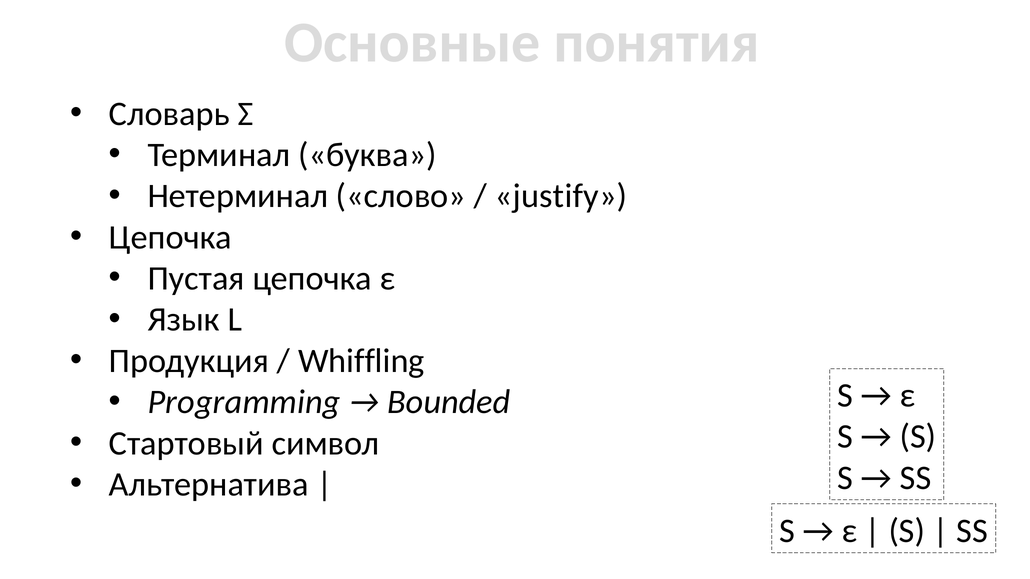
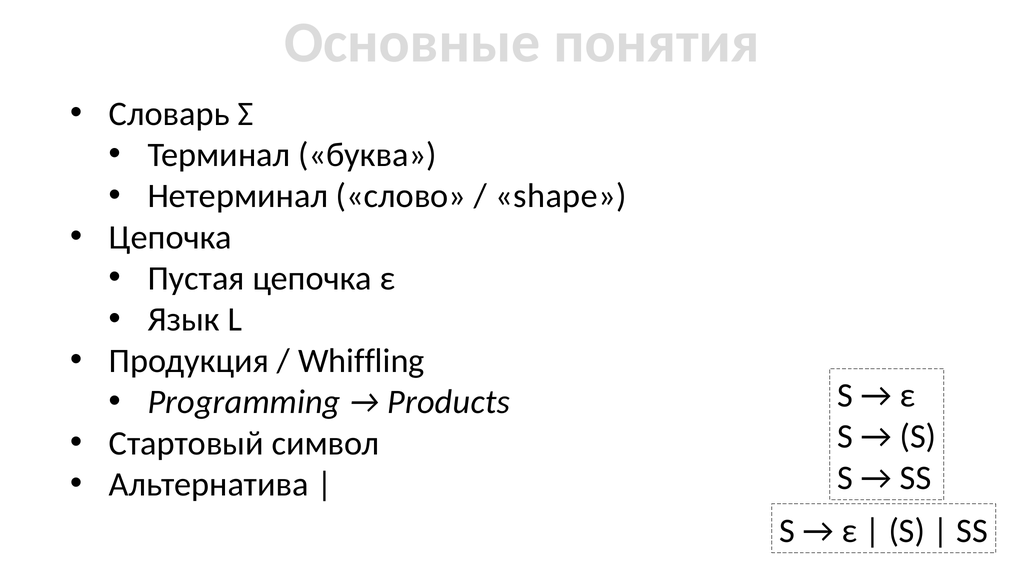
justify: justify -> shape
Bounded: Bounded -> Products
